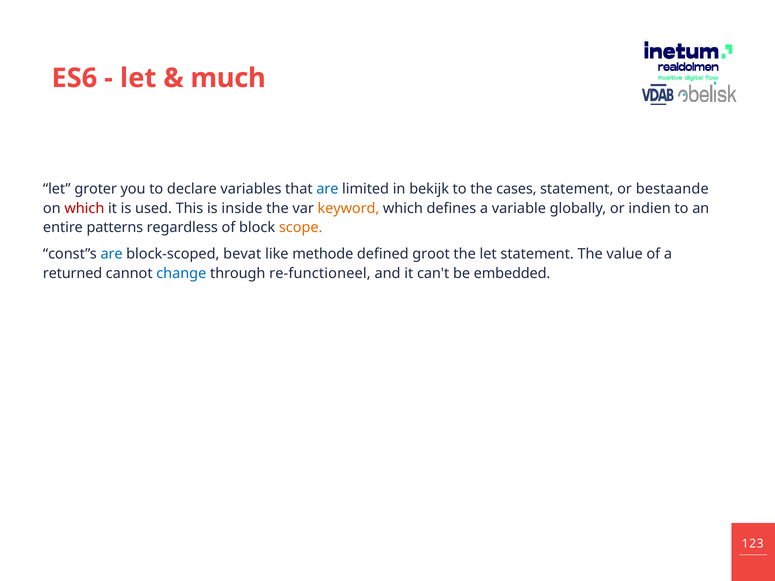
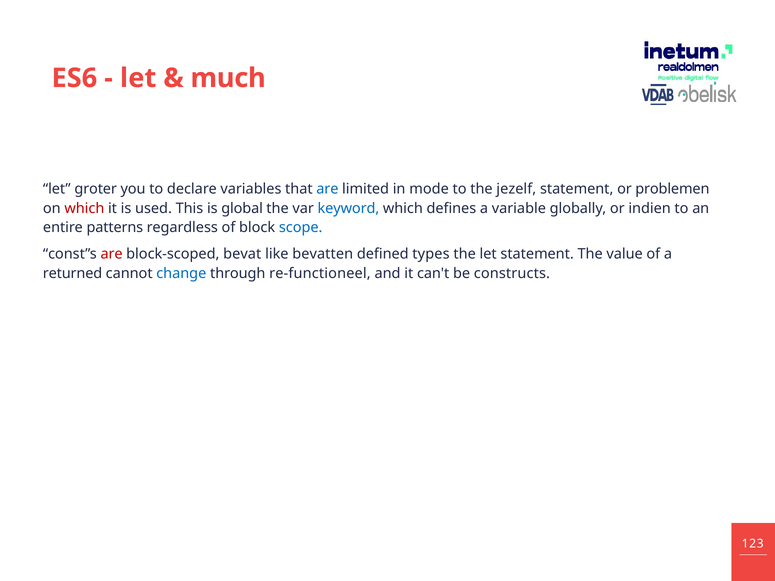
bekijk: bekijk -> mode
cases: cases -> jezelf
bestaande: bestaande -> problemen
inside: inside -> global
keyword colour: orange -> blue
scope colour: orange -> blue
are at (112, 254) colour: blue -> red
methode: methode -> bevatten
groot: groot -> types
embedded: embedded -> constructs
